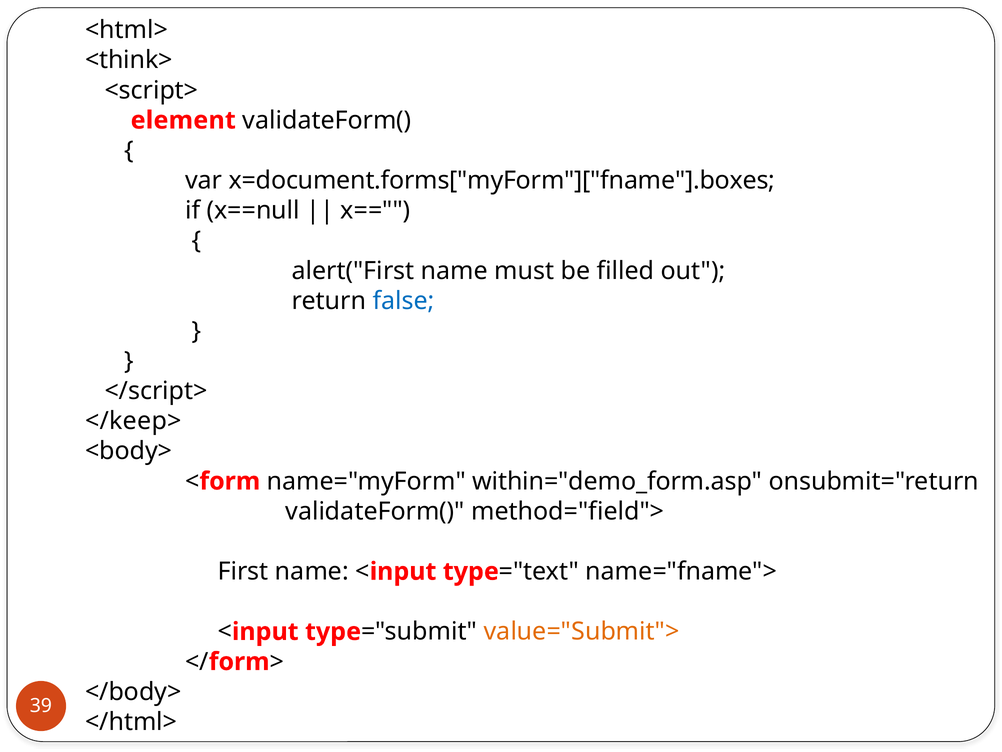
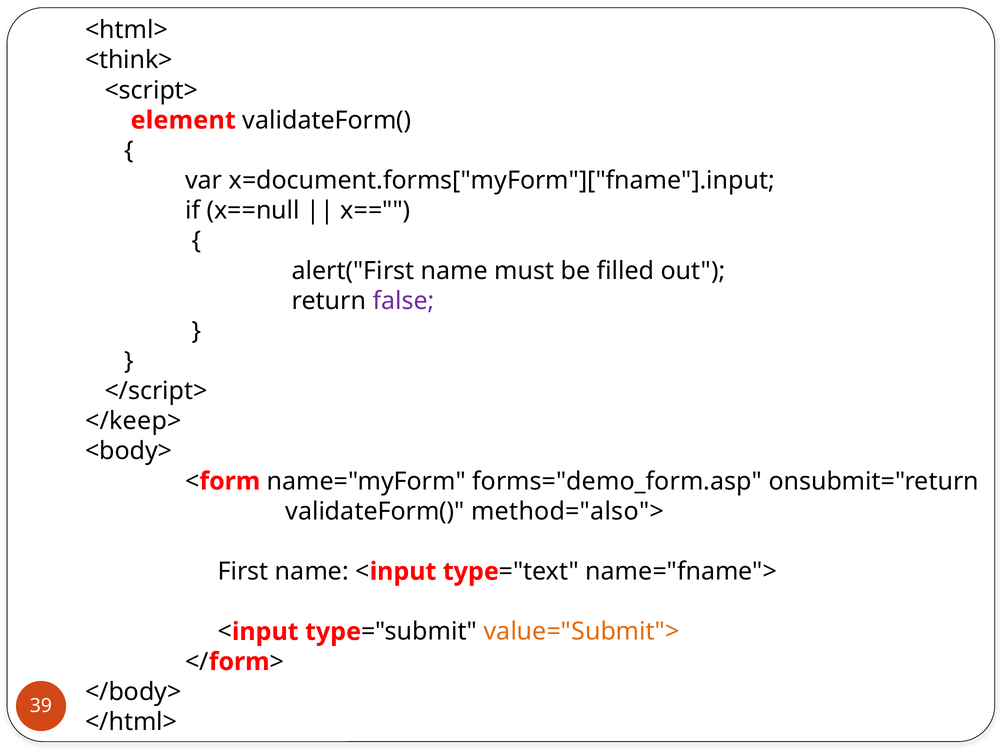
x=document.forms["myForm"]["fname"].boxes: x=document.forms["myForm"]["fname"].boxes -> x=document.forms["myForm"]["fname"].input
false colour: blue -> purple
within="demo_form.asp: within="demo_form.asp -> forms="demo_form.asp
method="field">: method="field"> -> method="also">
